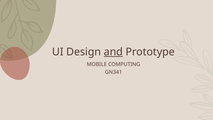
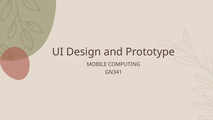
and underline: present -> none
